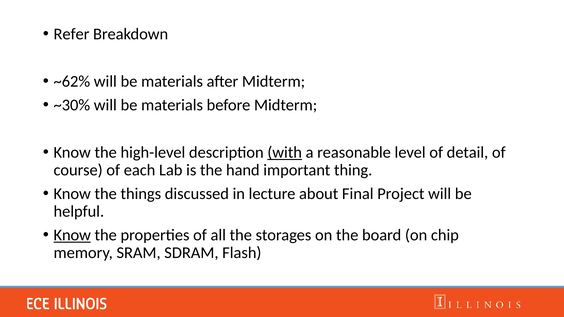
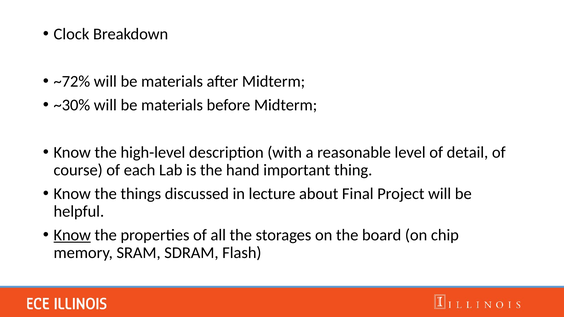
Refer: Refer -> Clock
~62%: ~62% -> ~72%
with underline: present -> none
